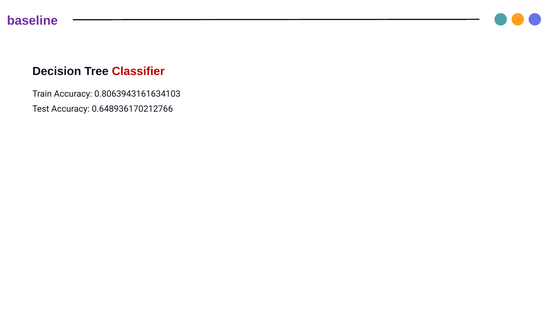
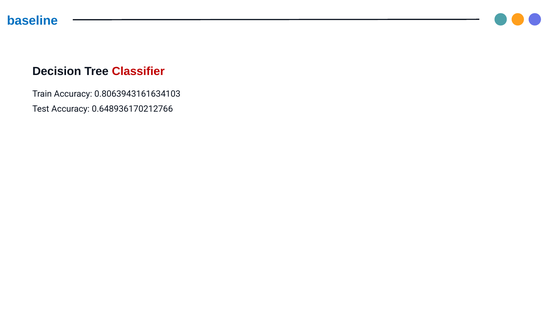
baseline colour: purple -> blue
